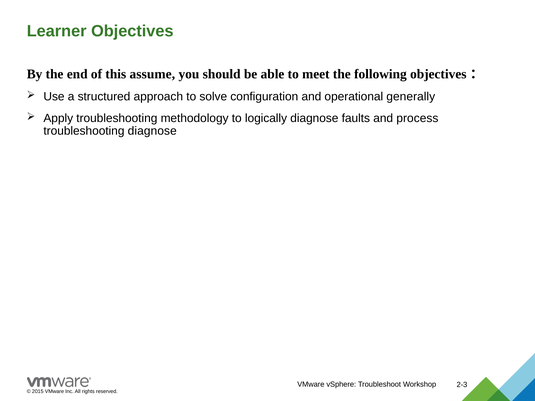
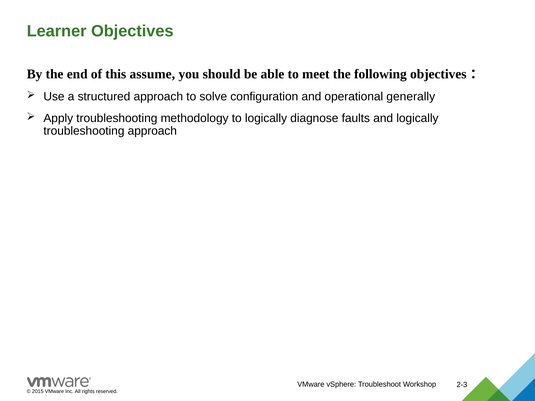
and process: process -> logically
troubleshooting diagnose: diagnose -> approach
